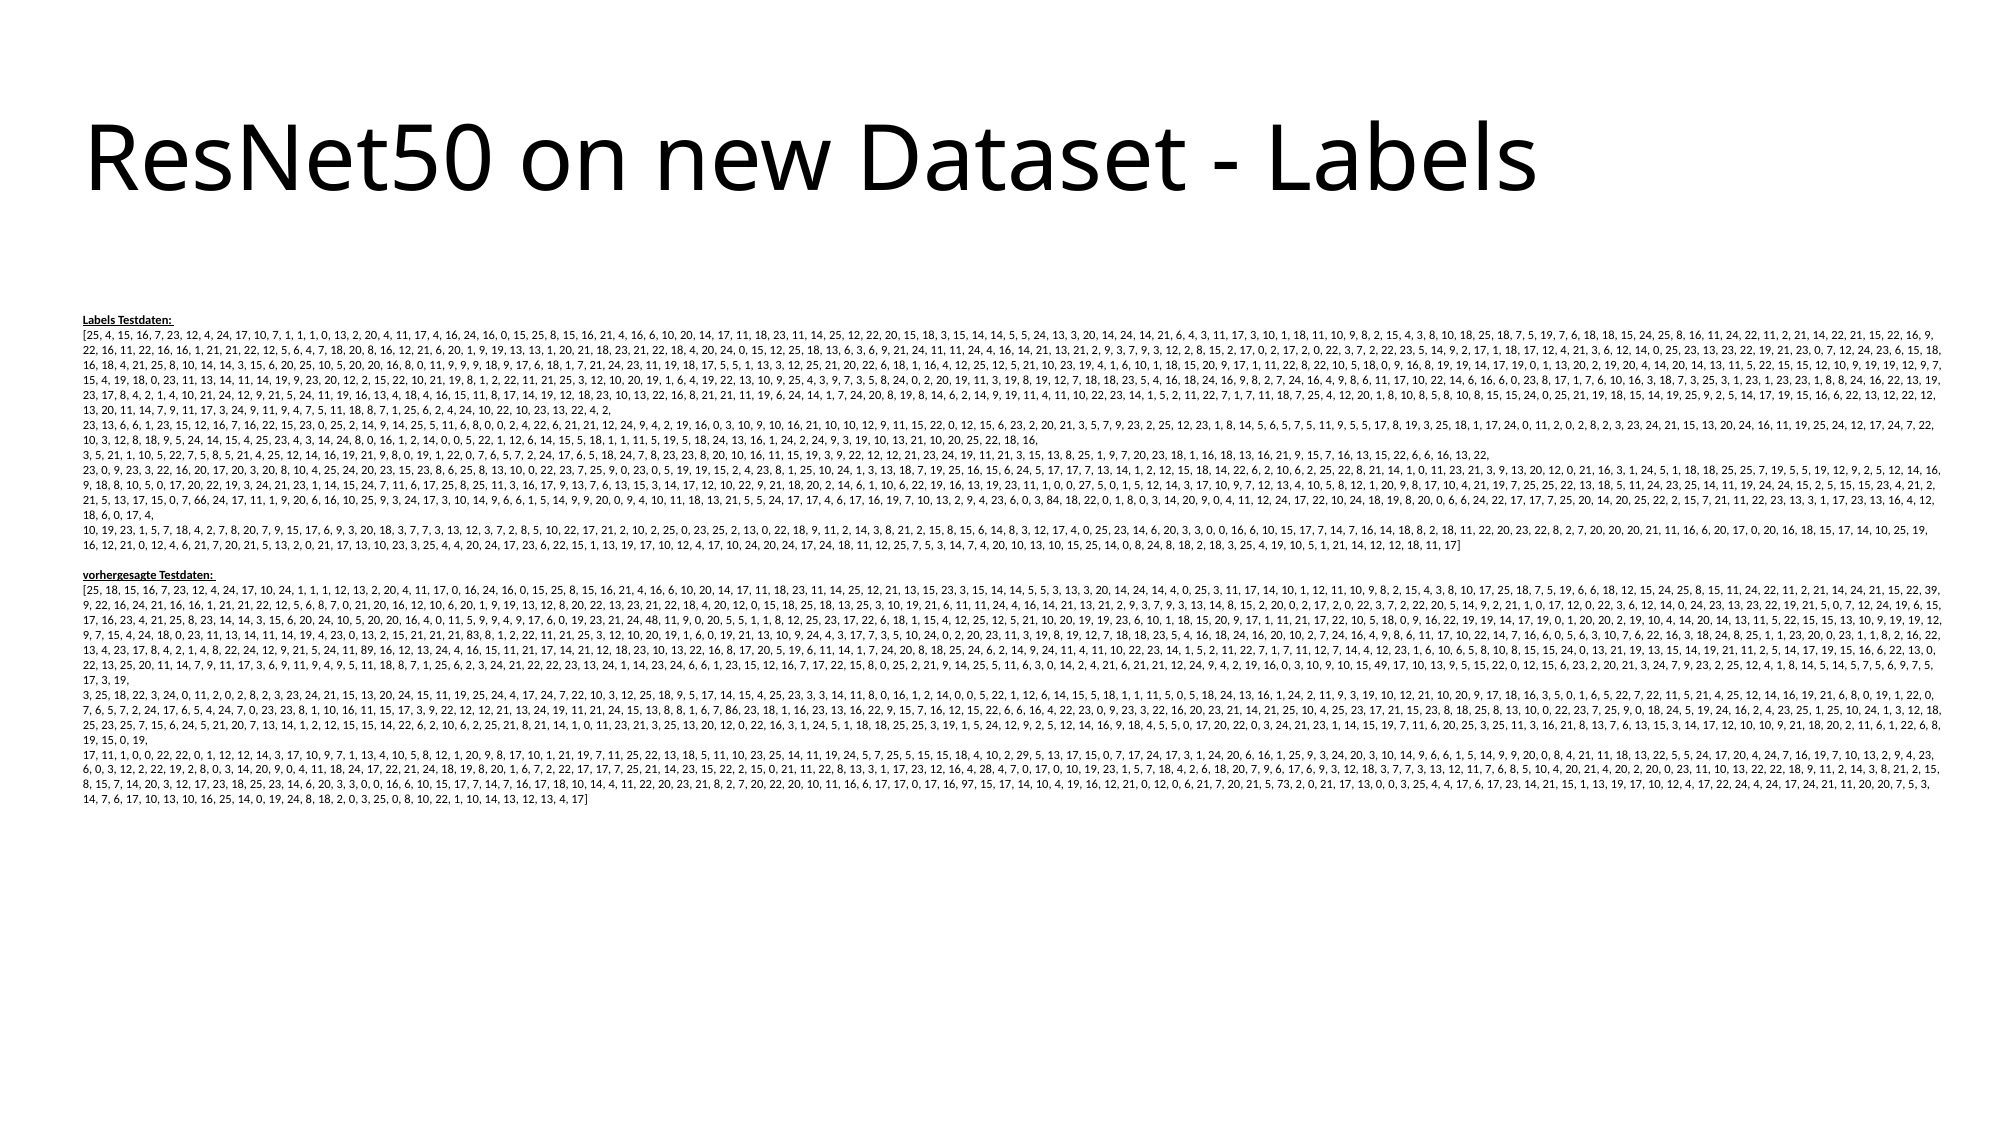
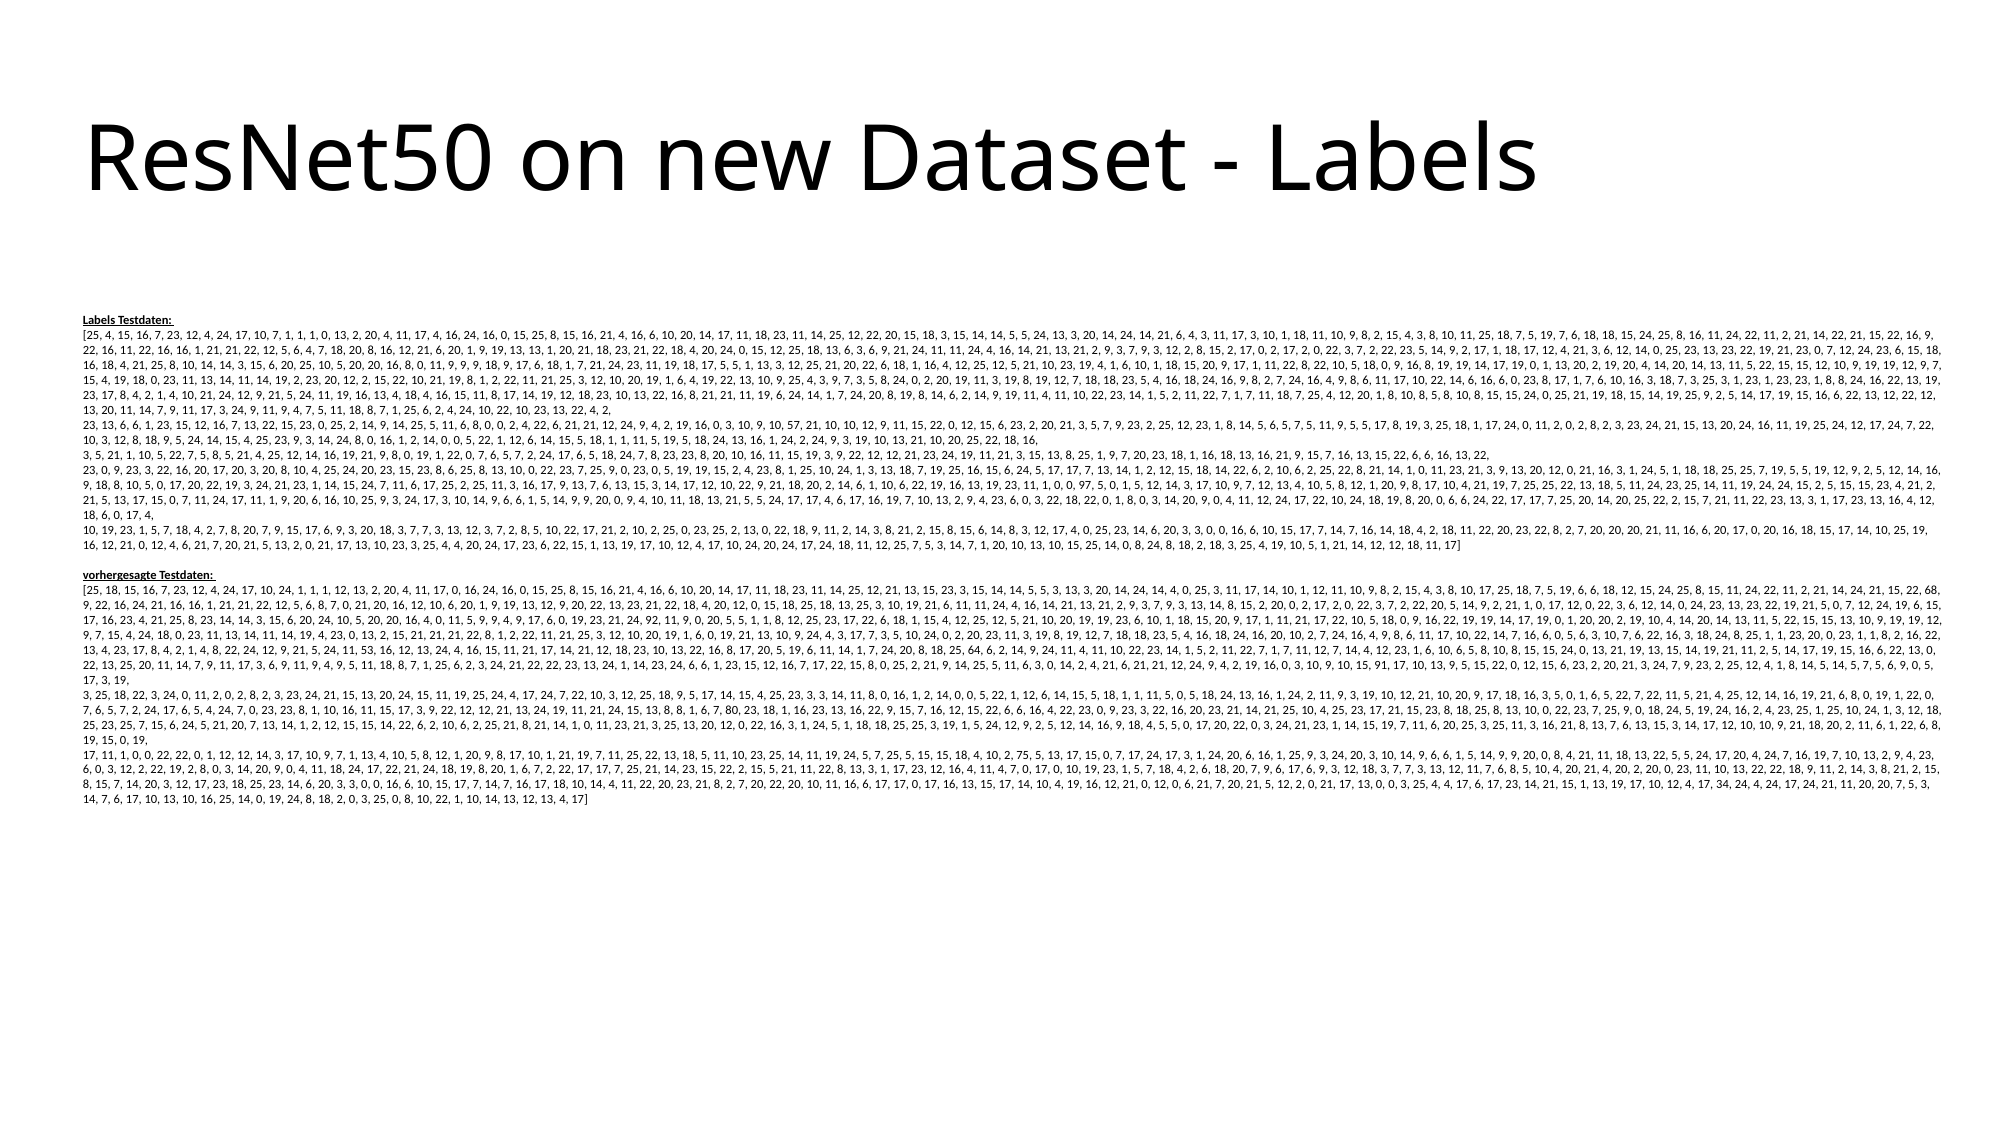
8 10 18: 18 -> 11
14 19 9: 9 -> 2
16 7 16: 16 -> 13
9 10 16: 16 -> 57
25 23 4: 4 -> 9
17 25 8: 8 -> 2
27: 27 -> 97
0 7 66: 66 -> 11
0 3 84: 84 -> 22
14 18 8: 8 -> 4
14 7 4: 4 -> 1
39: 39 -> 68
13 12 8: 8 -> 9
48: 48 -> 92
21 21 21 83: 83 -> 22
89: 89 -> 53
18 25 24: 24 -> 64
49: 49 -> 91
6 9 7: 7 -> 0
86: 86 -> 80
29: 29 -> 75
2 15 0: 0 -> 5
16 4 28: 28 -> 11
17 16 97: 97 -> 13
21 5 73: 73 -> 12
4 17 22: 22 -> 34
